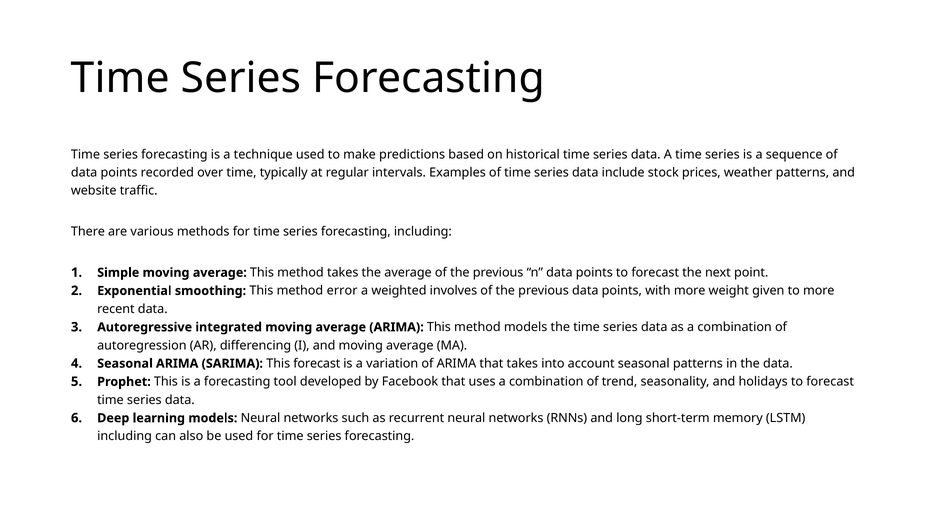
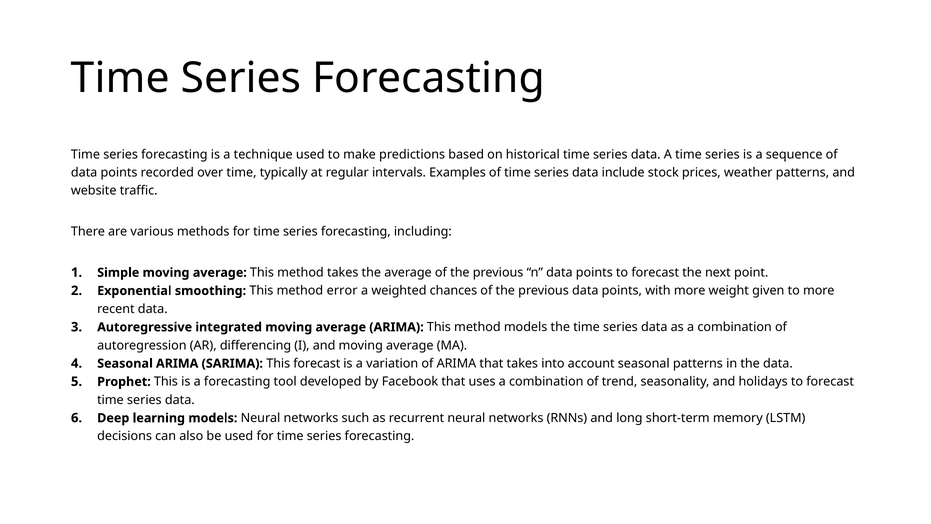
involves: involves -> chances
including at (125, 436): including -> decisions
